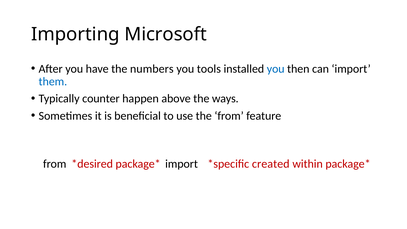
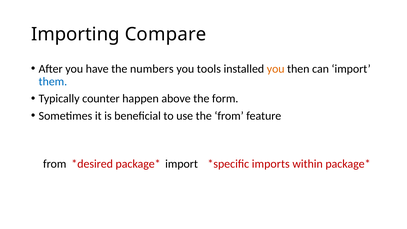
Microsoft: Microsoft -> Compare
you at (276, 69) colour: blue -> orange
ways: ways -> form
created: created -> imports
